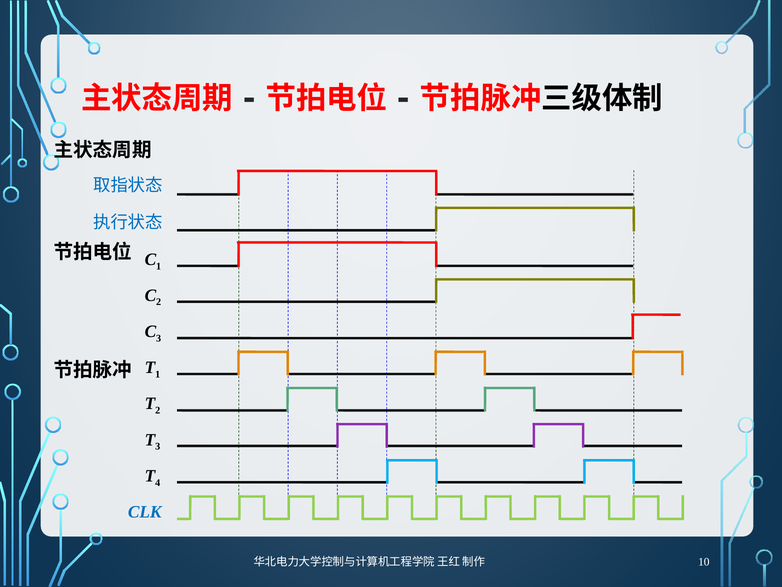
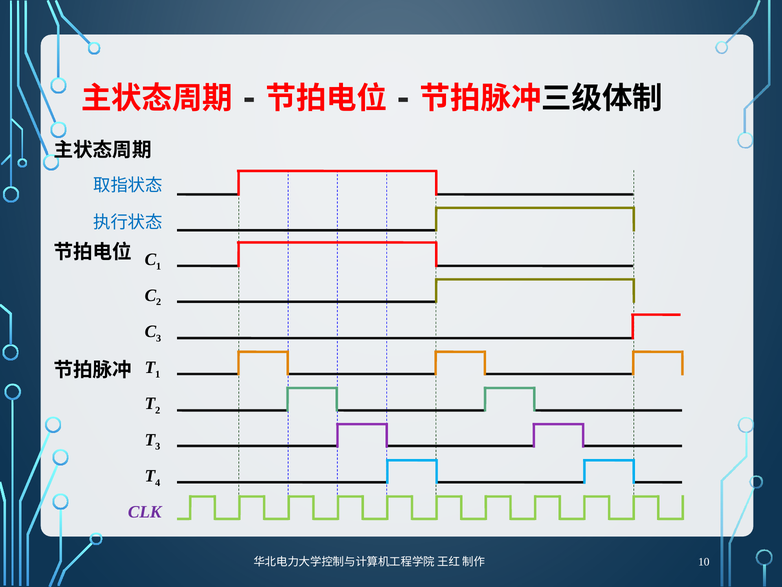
CLK colour: blue -> purple
